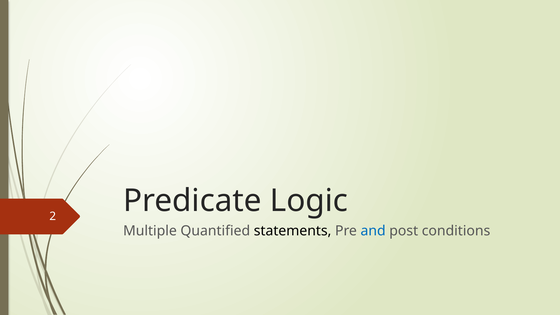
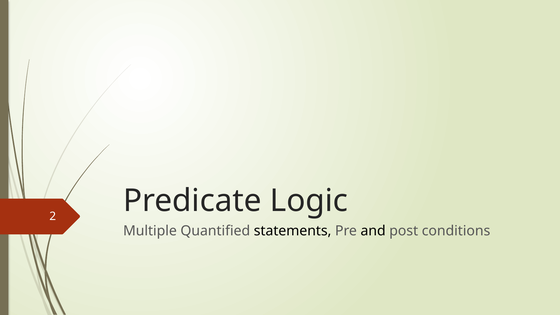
and colour: blue -> black
